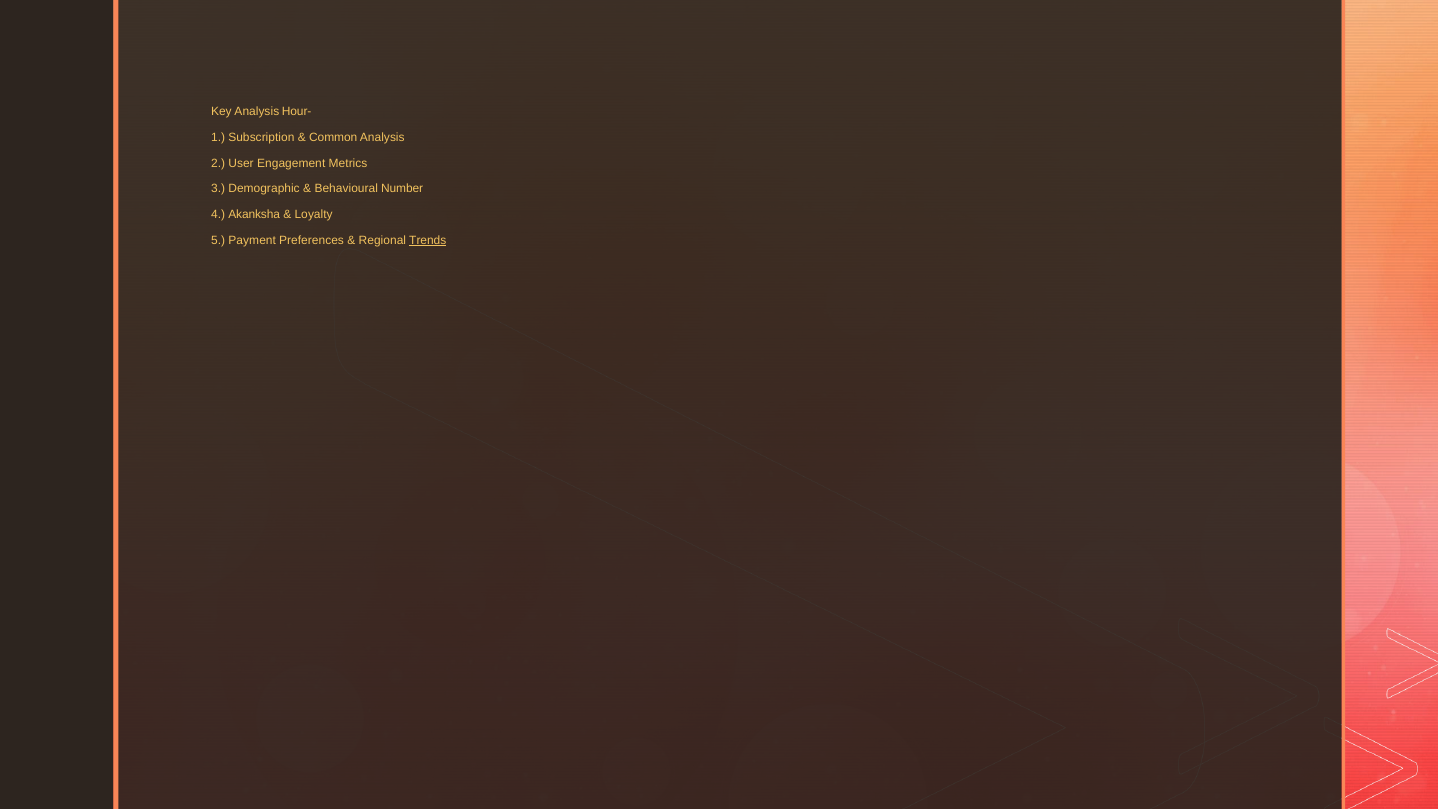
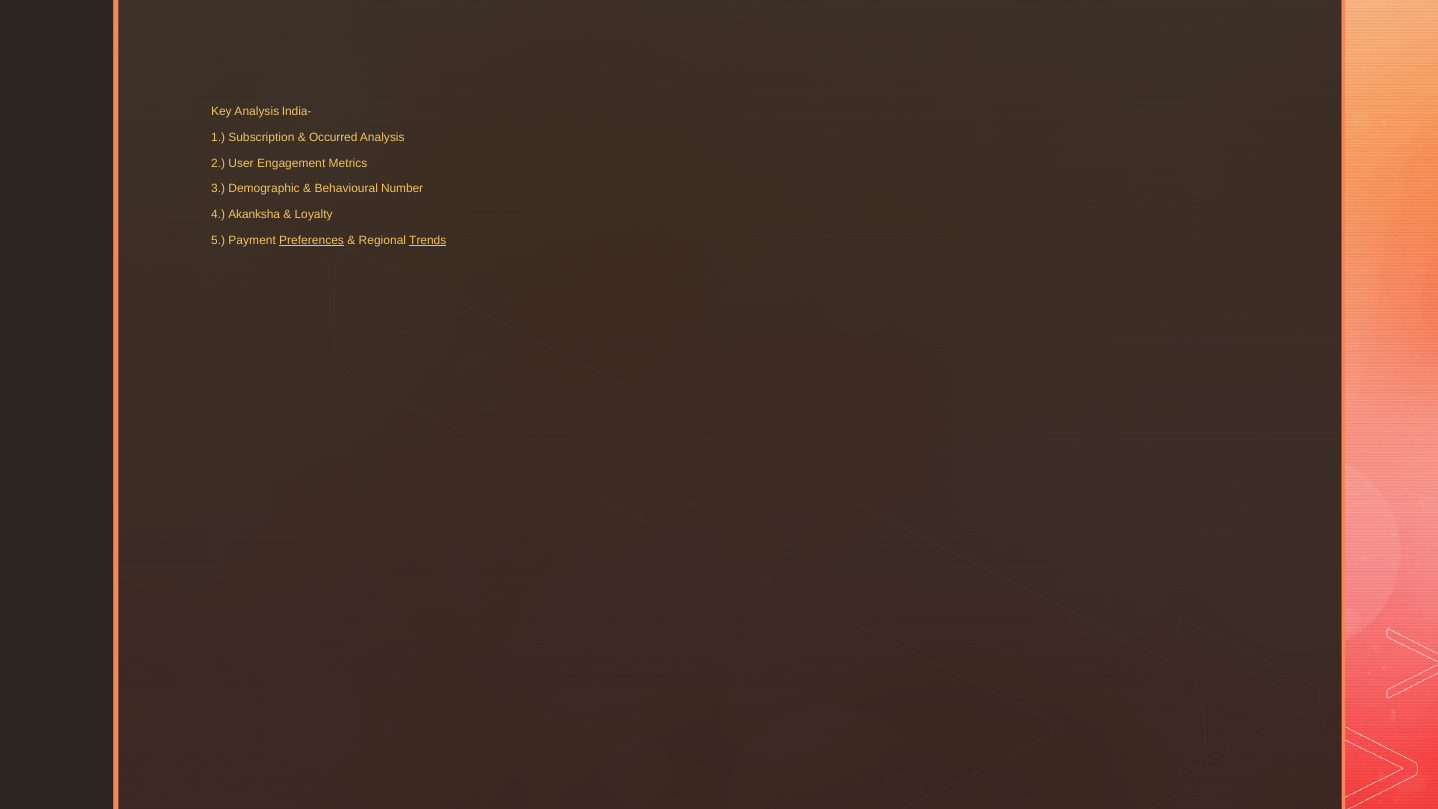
Hour-: Hour- -> India-
Common: Common -> Occurred
Preferences underline: none -> present
